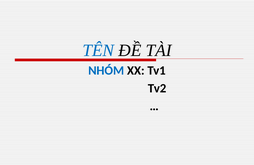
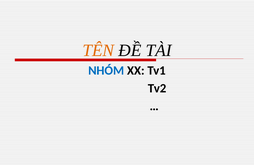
TÊN colour: blue -> orange
